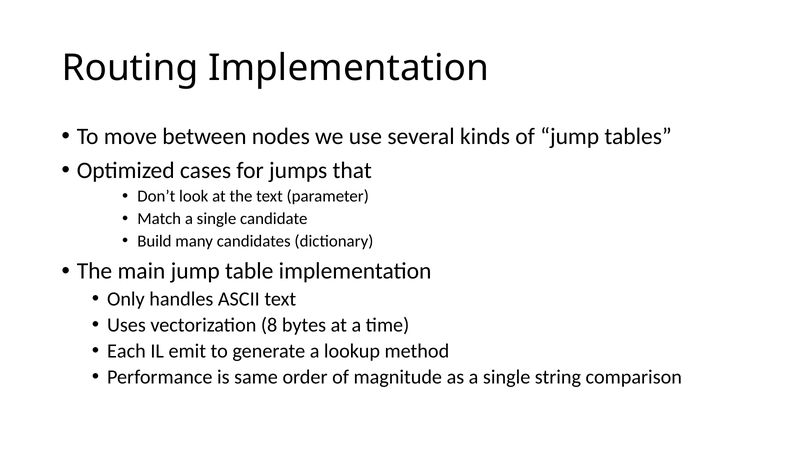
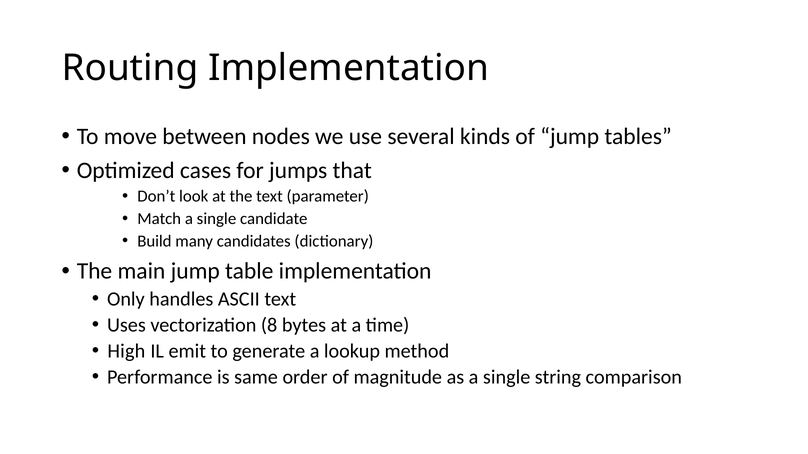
Each: Each -> High
